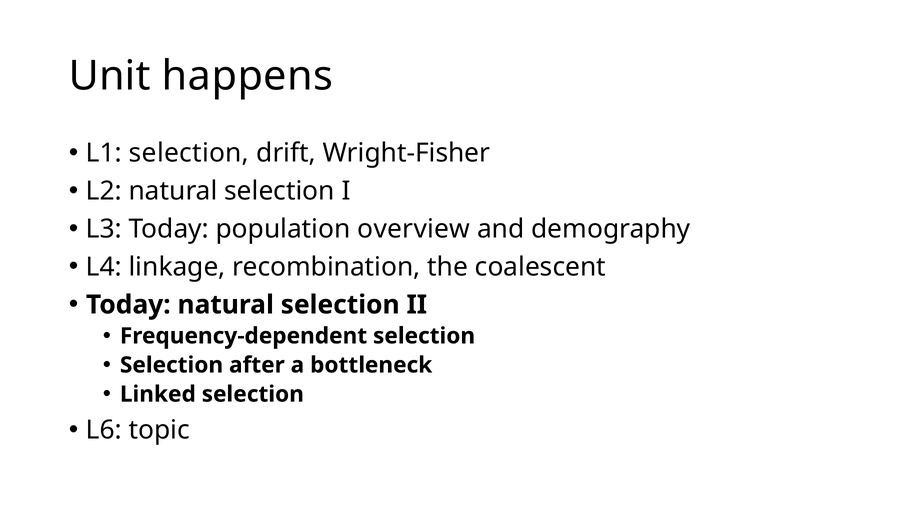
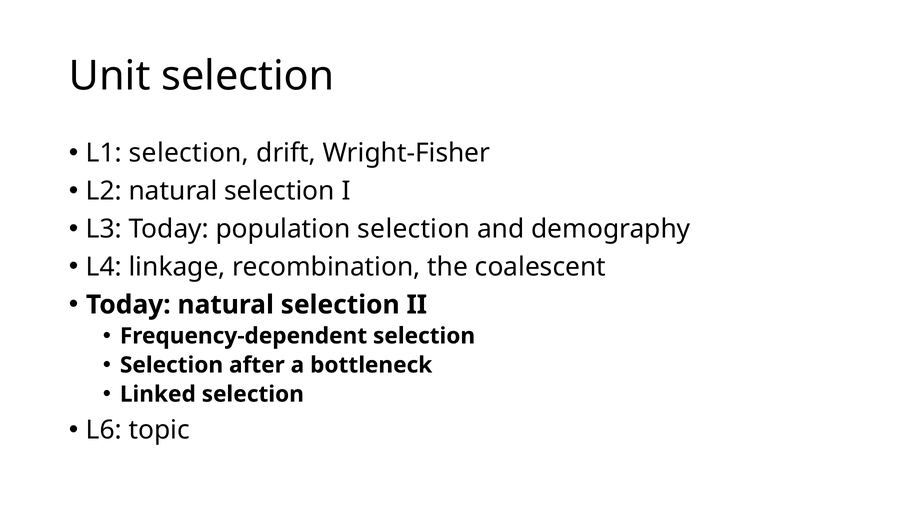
Unit happens: happens -> selection
population overview: overview -> selection
